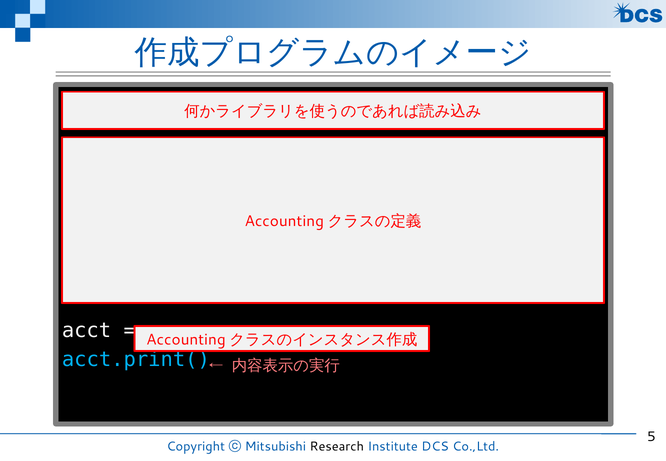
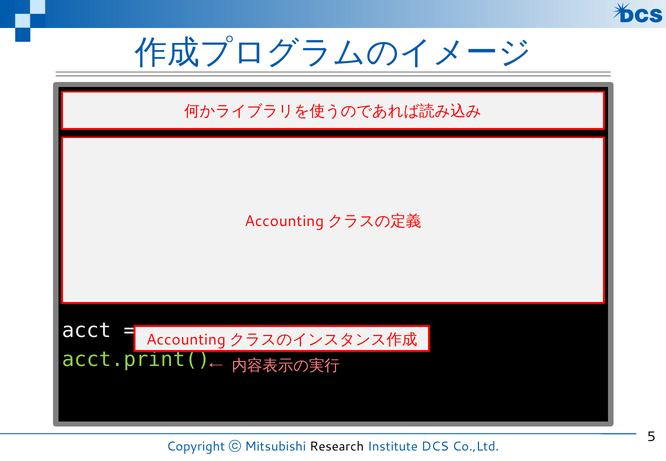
acct.print( colour: light blue -> light green
